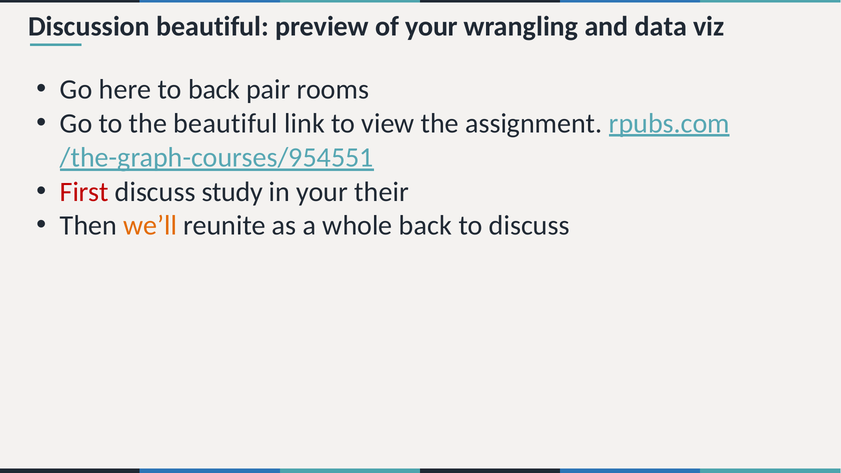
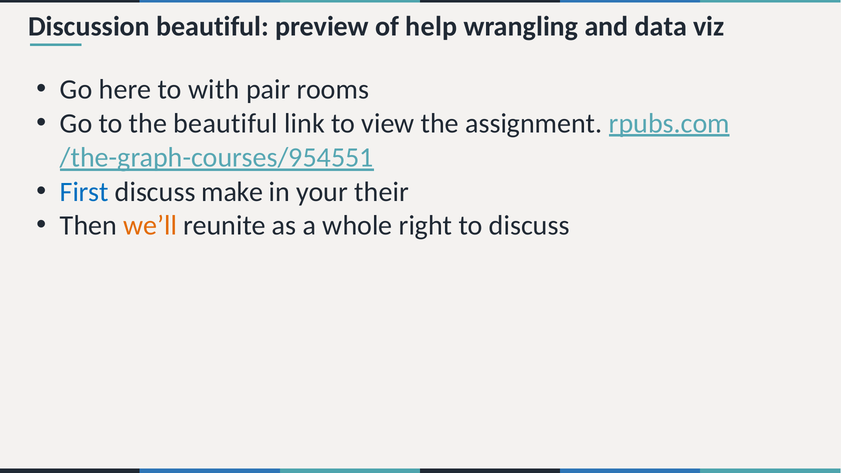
of your: your -> help
to back: back -> with
First colour: red -> blue
study: study -> make
whole back: back -> right
